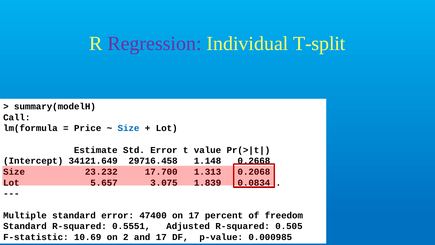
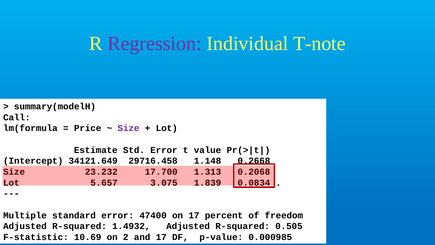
T-split: T-split -> T-note
Size at (129, 128) colour: blue -> purple
Standard at (25, 226): Standard -> Adjusted
0.5551: 0.5551 -> 1.4932
